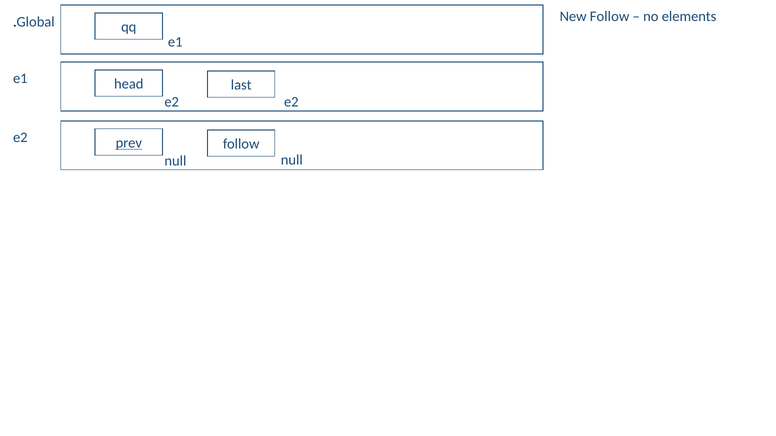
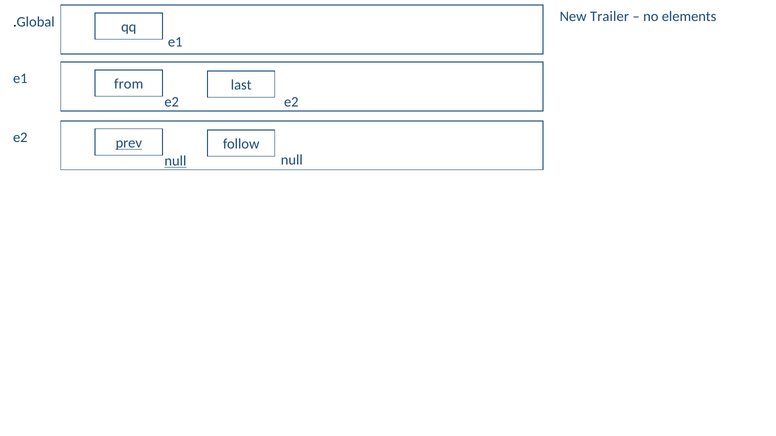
New Follow: Follow -> Trailer
head: head -> from
null at (175, 161) underline: none -> present
